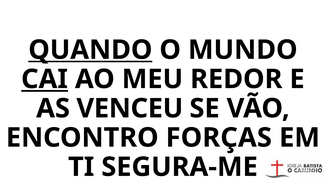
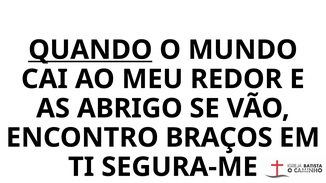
CAI underline: present -> none
VENCEU: VENCEU -> ABRIGO
FORÇAS: FORÇAS -> BRAÇOS
